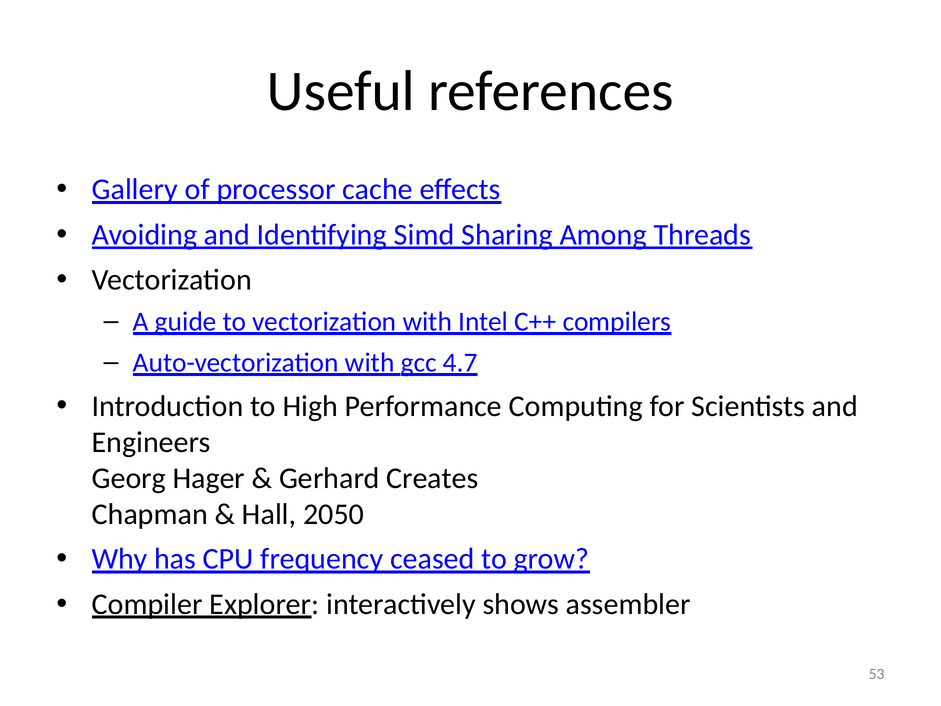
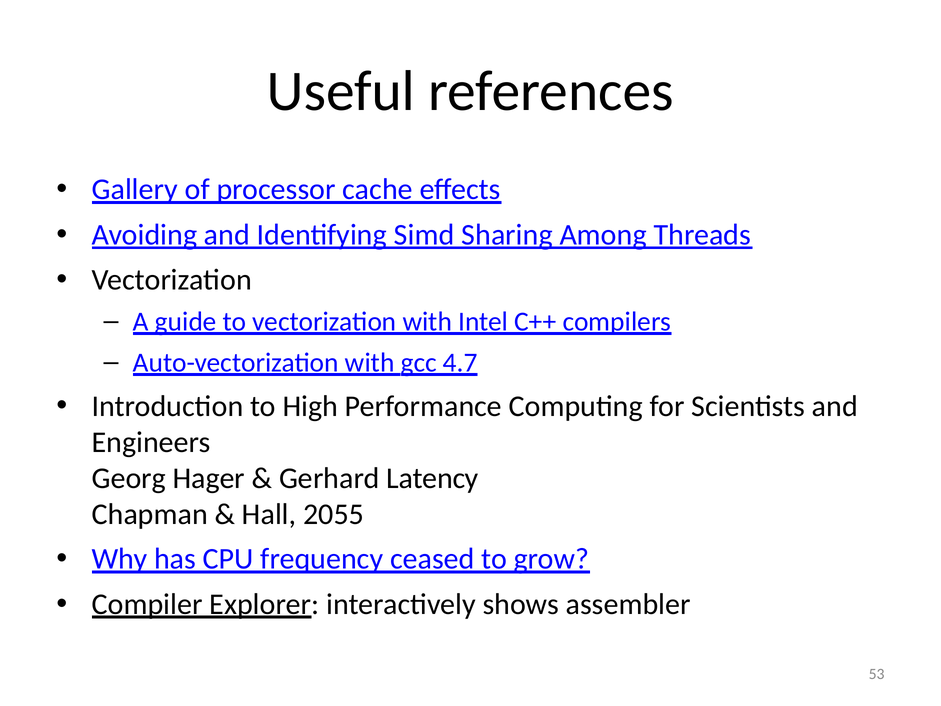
Creates: Creates -> Latency
2050: 2050 -> 2055
